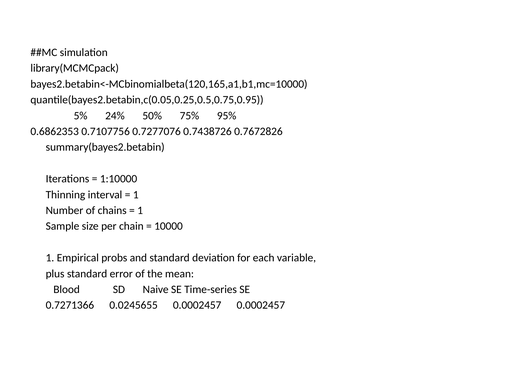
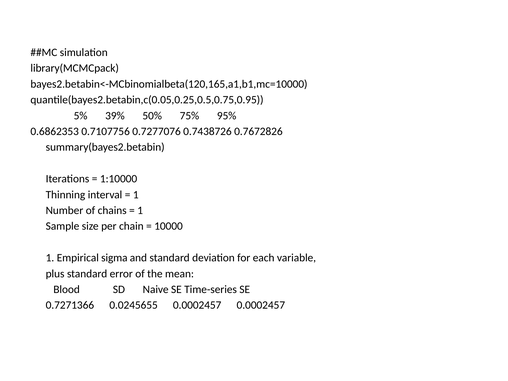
24%: 24% -> 39%
probs: probs -> sigma
